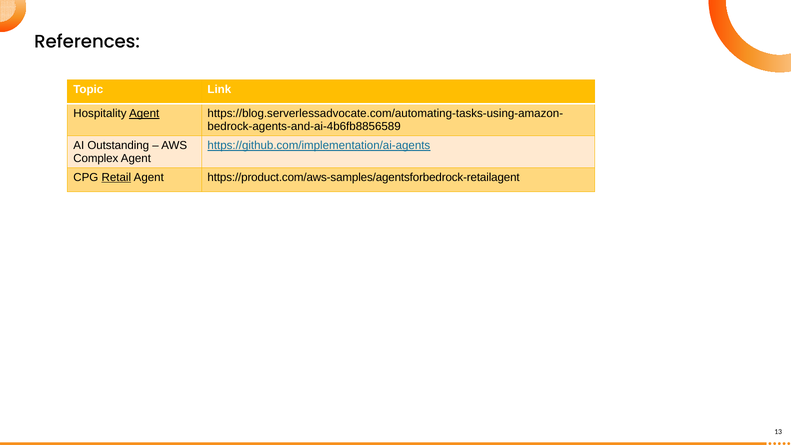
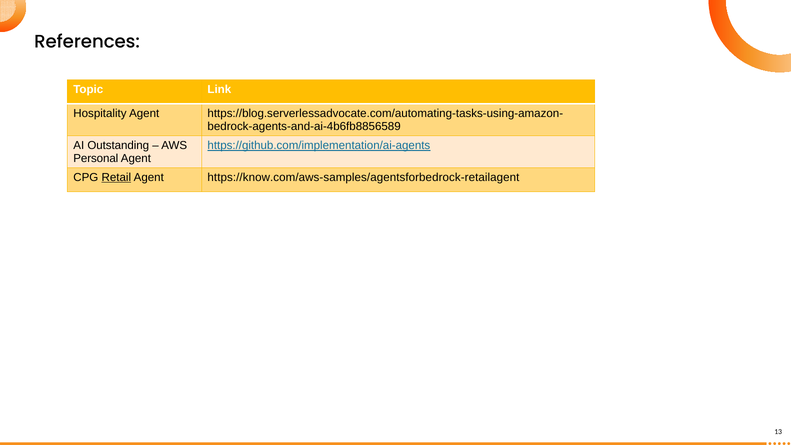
Agent at (144, 114) underline: present -> none
Complex: Complex -> Personal
https://product.com/aws-samples/agentsforbedrock-retailagent: https://product.com/aws-samples/agentsforbedrock-retailagent -> https://know.com/aws-samples/agentsforbedrock-retailagent
